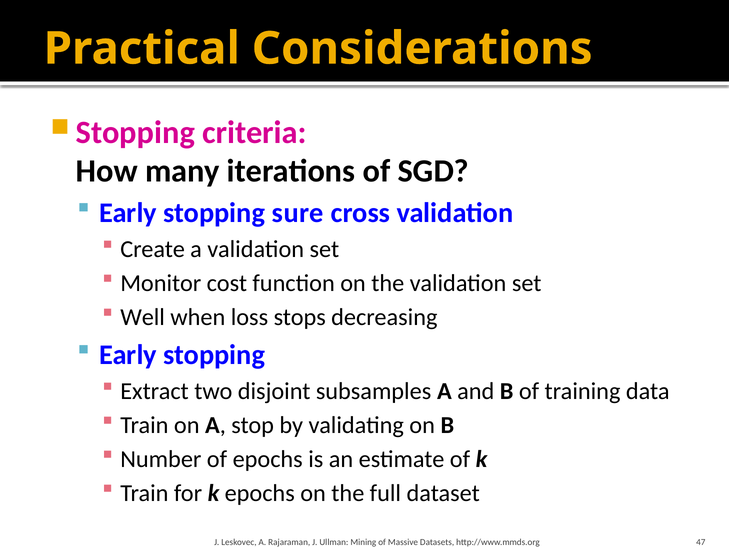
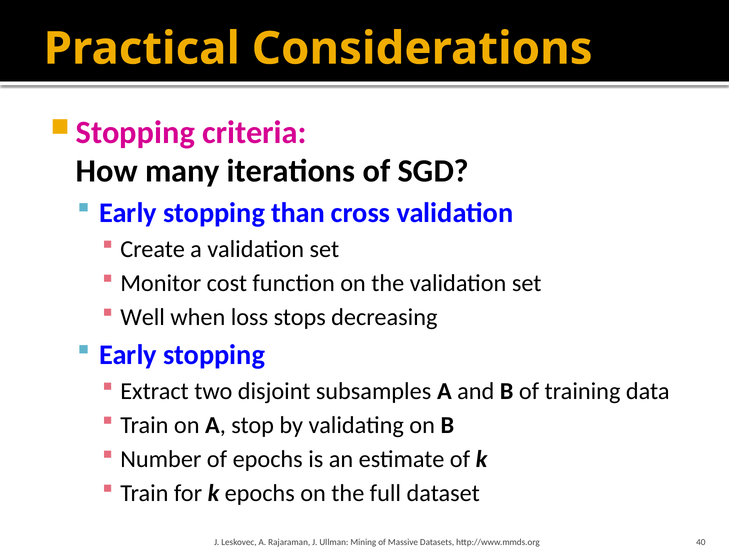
sure: sure -> than
47: 47 -> 40
